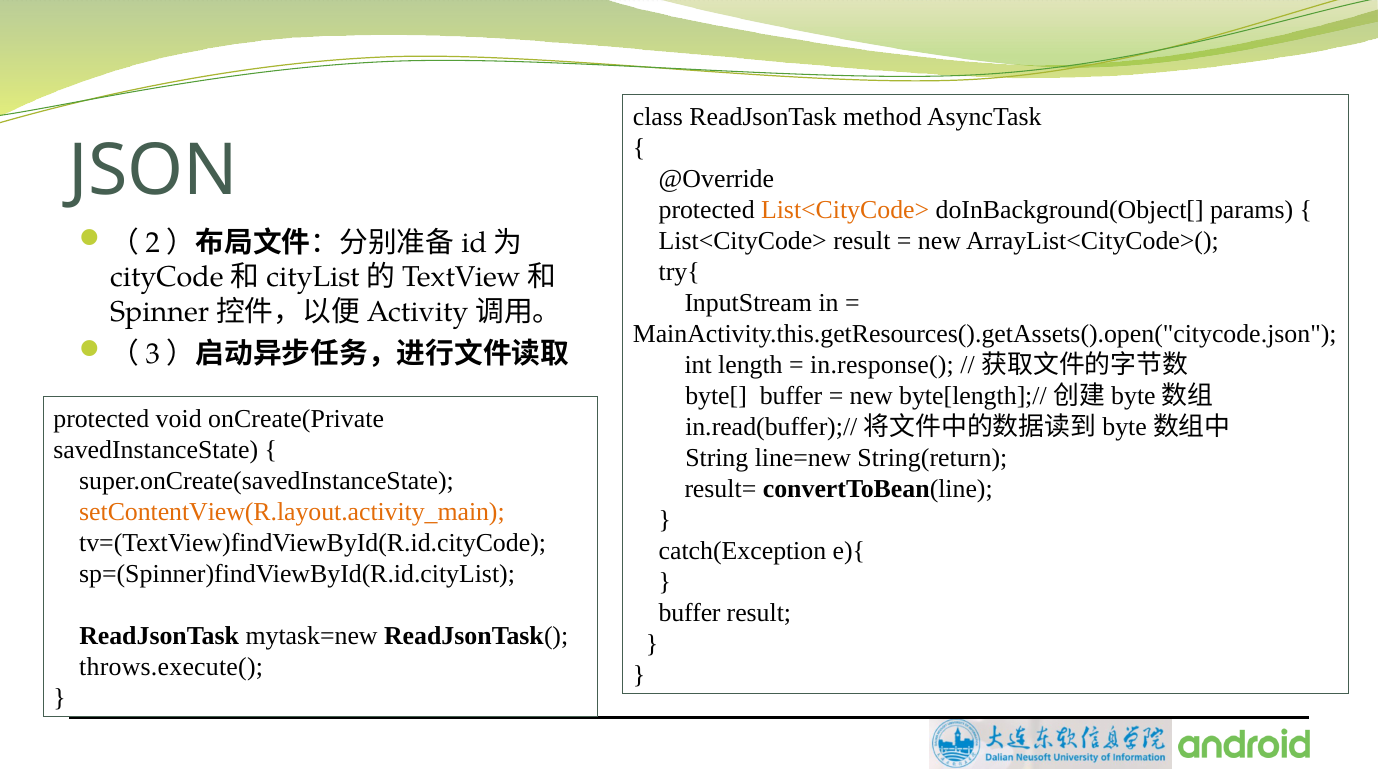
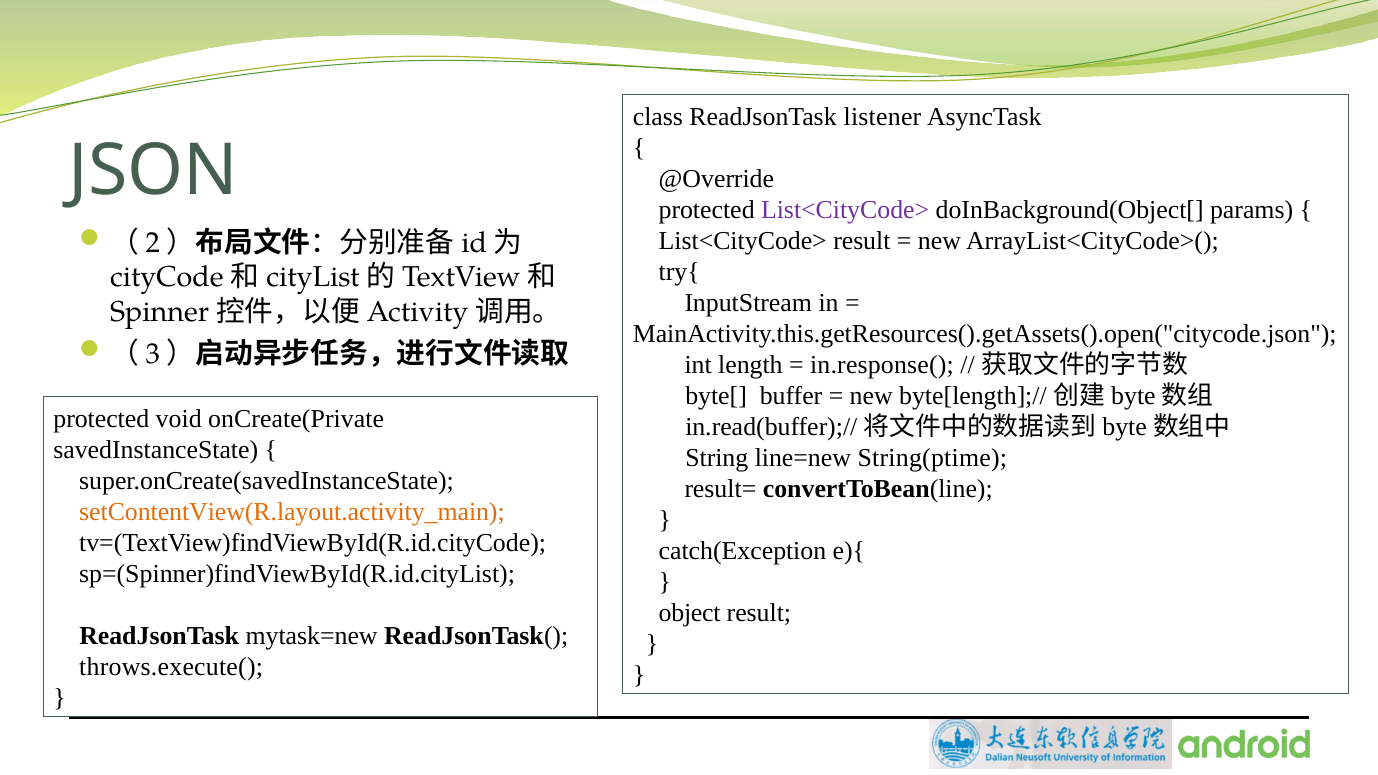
method: method -> listener
List<CityCode> at (845, 210) colour: orange -> purple
String(return: String(return -> String(ptime
buffer at (690, 613): buffer -> object
